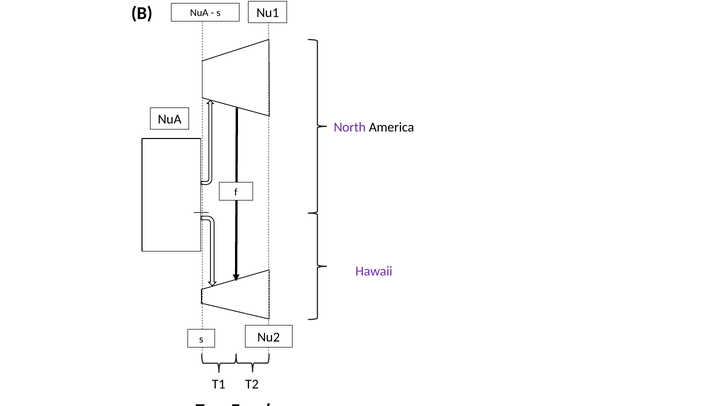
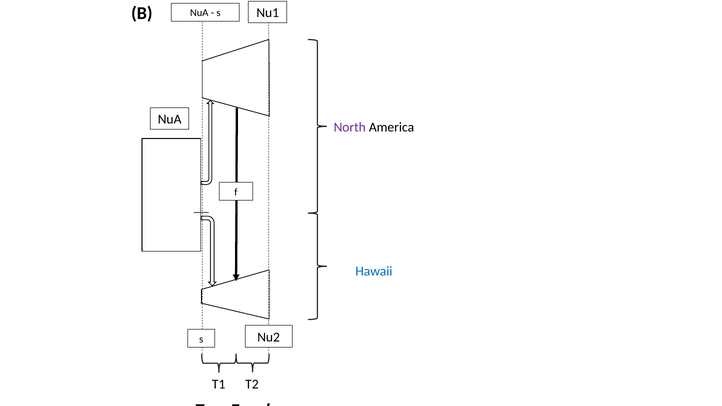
Hawaii colour: purple -> blue
